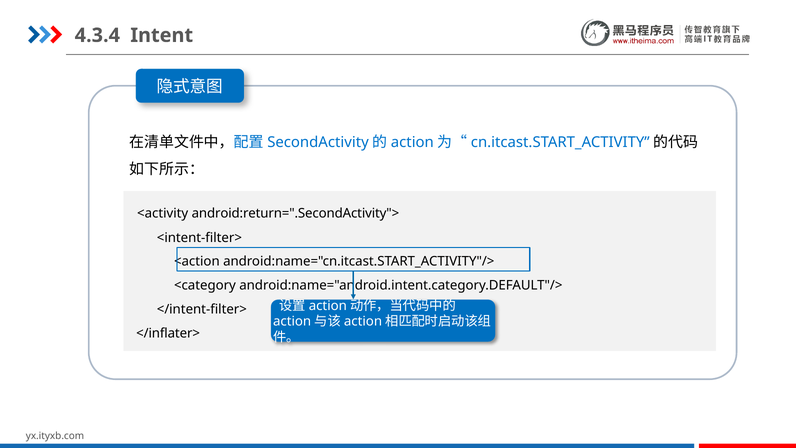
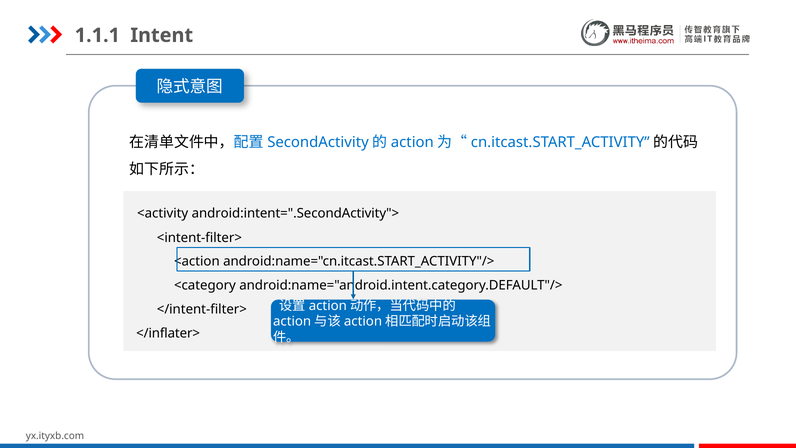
4.3.4: 4.3.4 -> 1.1.1
android:return=".SecondActivity">: android:return=".SecondActivity"> -> android:intent=".SecondActivity">
